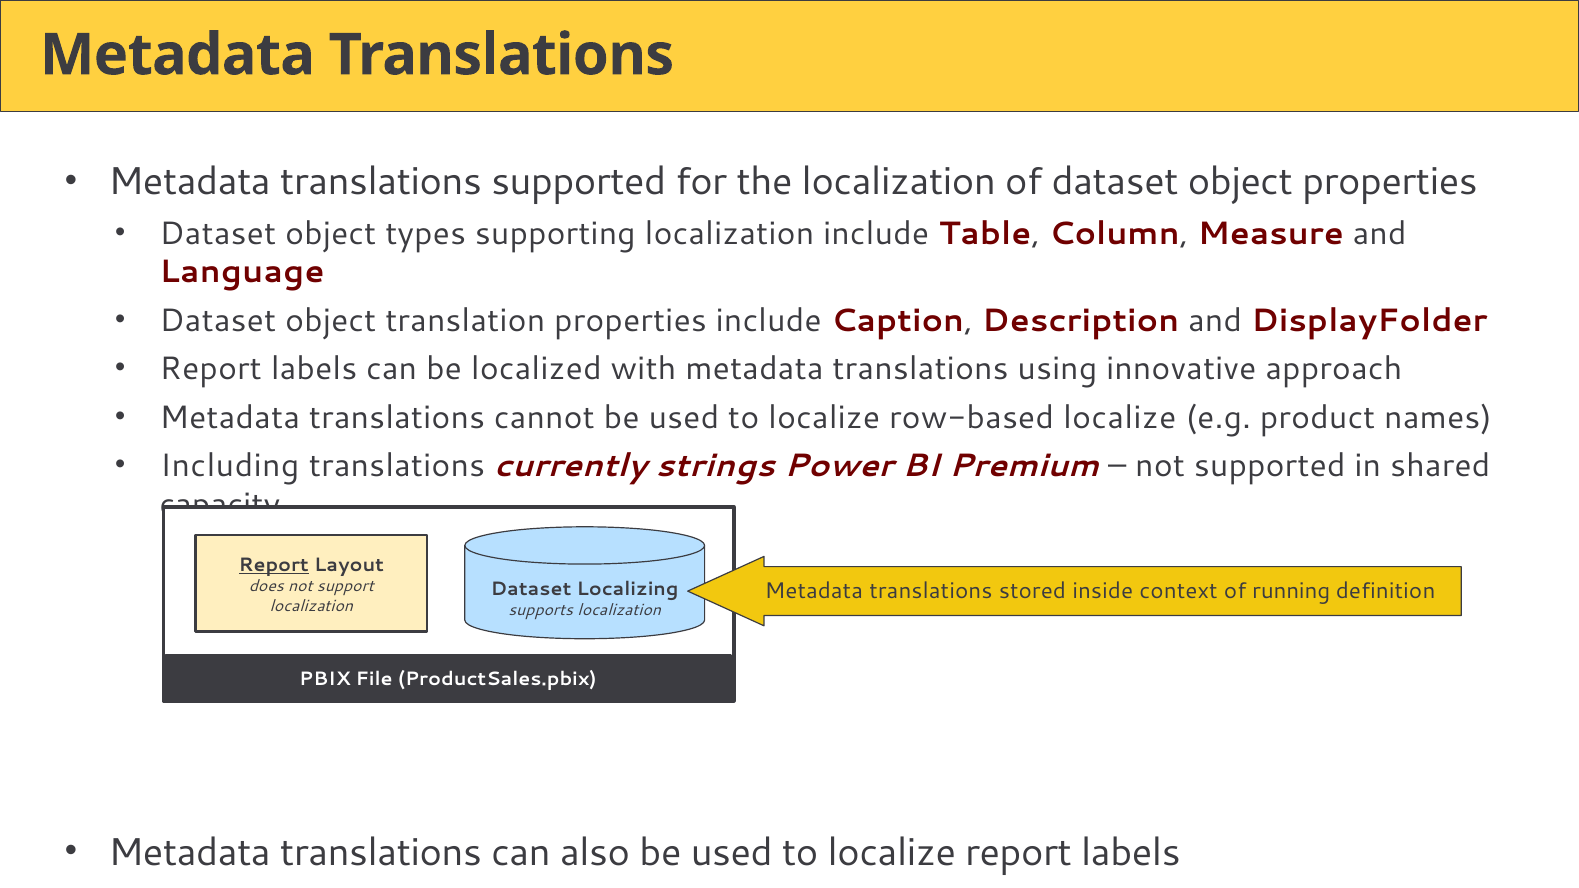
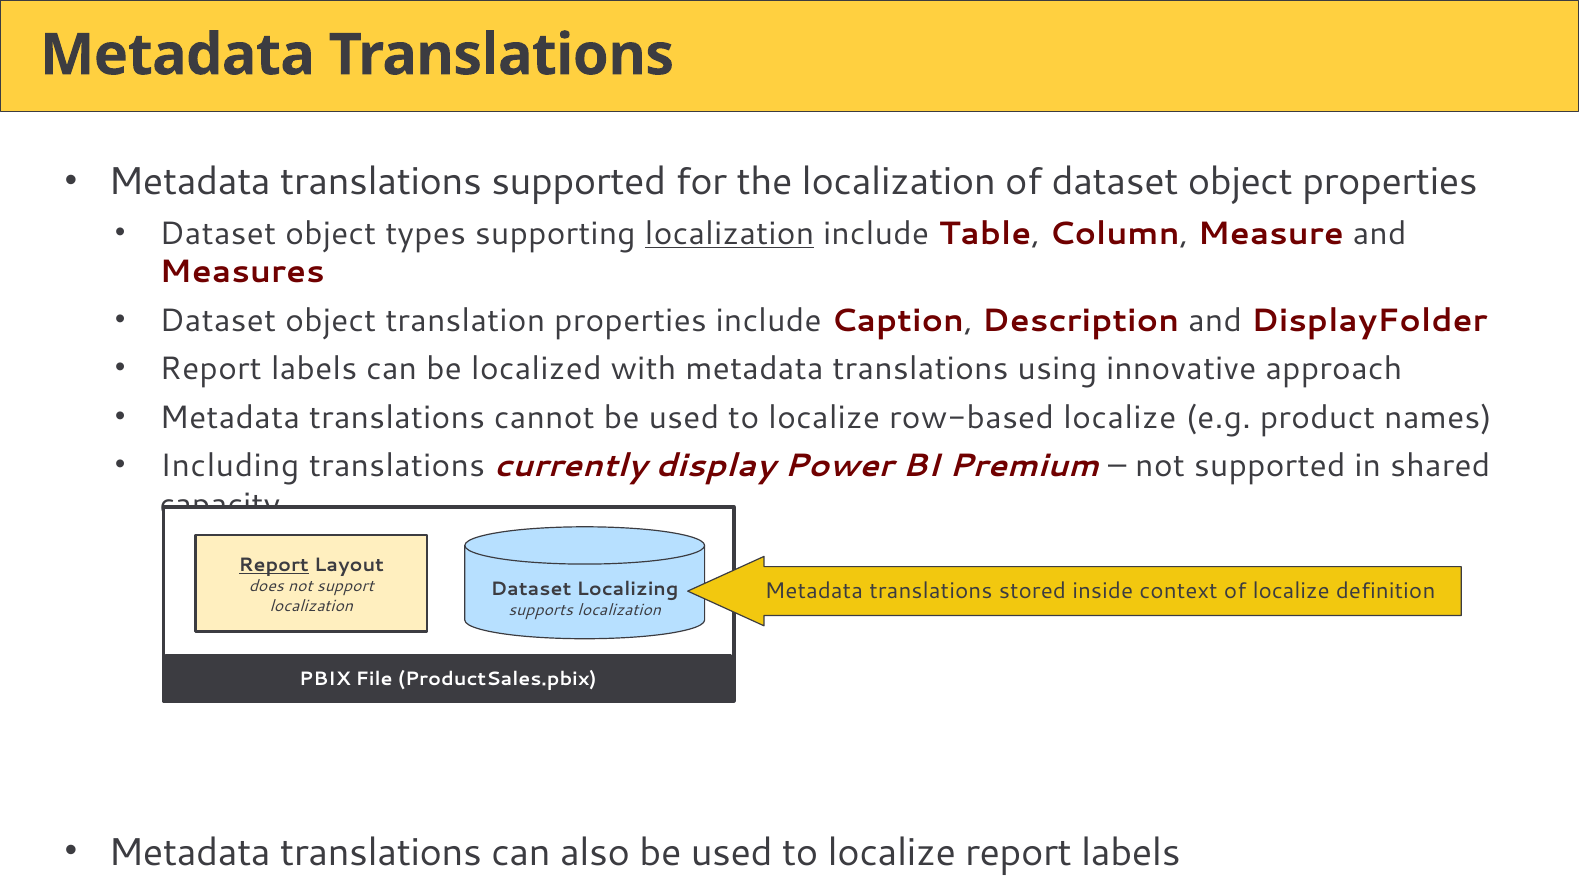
localization at (729, 234) underline: none -> present
Language: Language -> Measures
strings: strings -> display
of running: running -> localize
